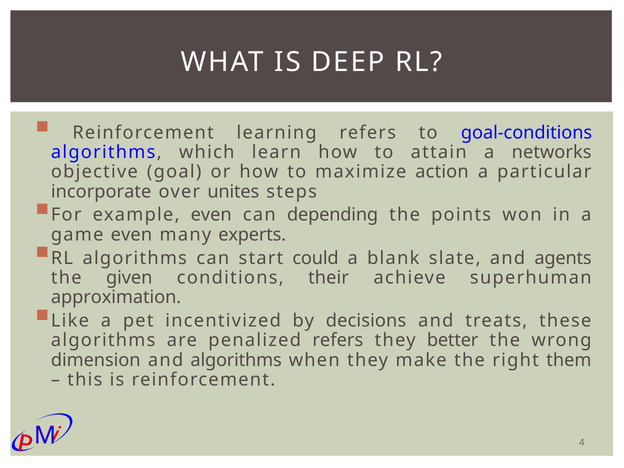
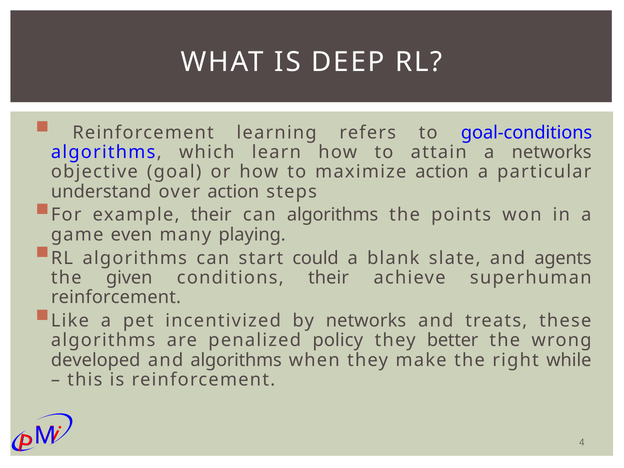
incorporate: incorporate -> understand
over unites: unites -> action
example even: even -> their
can depending: depending -> algorithms
experts: experts -> playing
approximation at (116, 297): approximation -> reinforcement
by decisions: decisions -> networks
penalized refers: refers -> policy
dimension: dimension -> developed
them: them -> while
